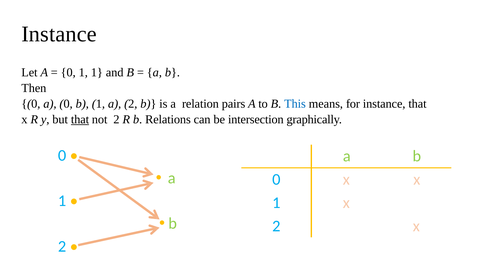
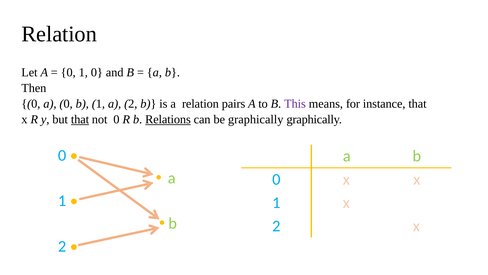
Instance at (59, 34): Instance -> Relation
1 1: 1 -> 0
This colour: blue -> purple
not 2: 2 -> 0
Relations underline: none -> present
be intersection: intersection -> graphically
